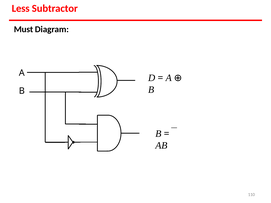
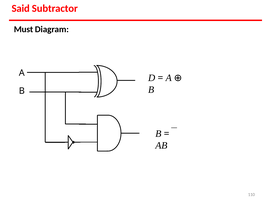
Less: Less -> Said
